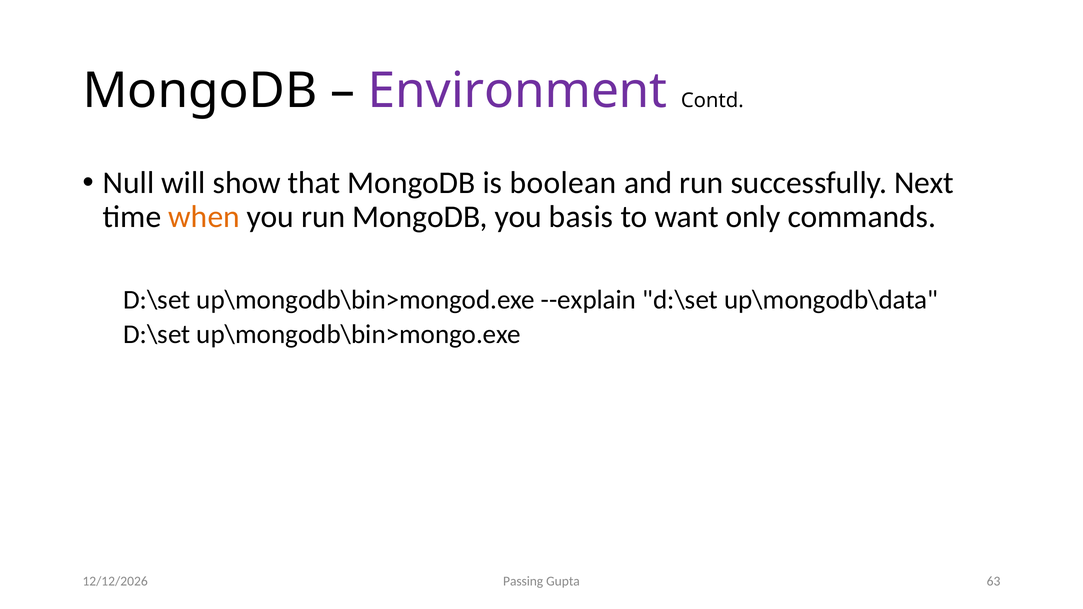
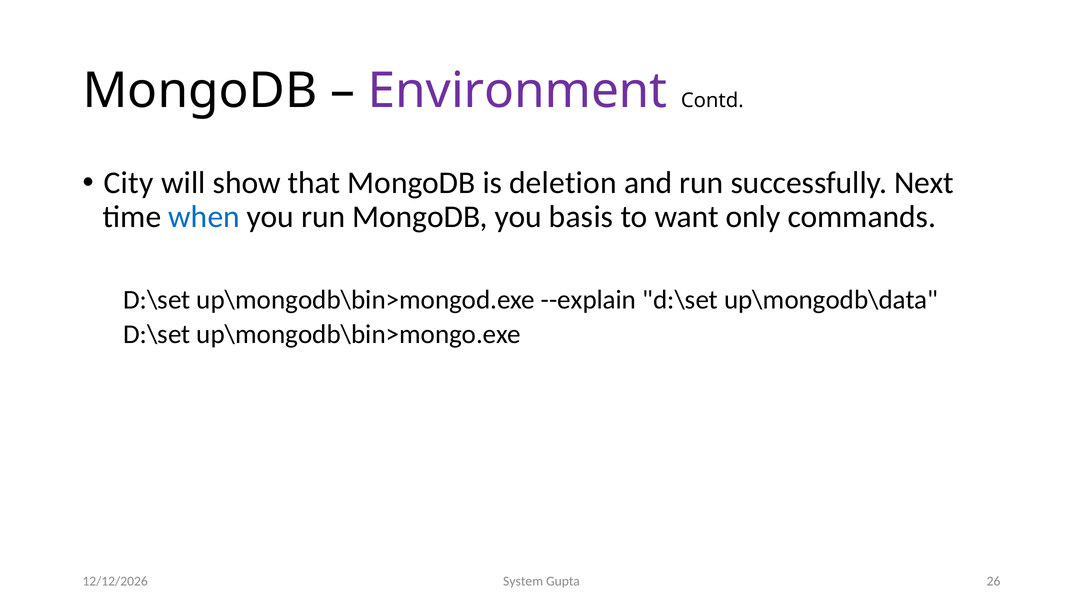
Null: Null -> City
boolean: boolean -> deletion
when colour: orange -> blue
Passing: Passing -> System
63: 63 -> 26
